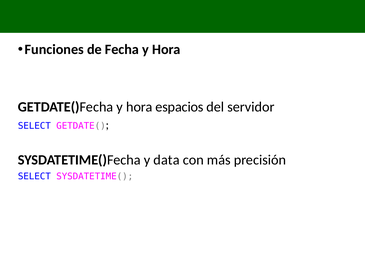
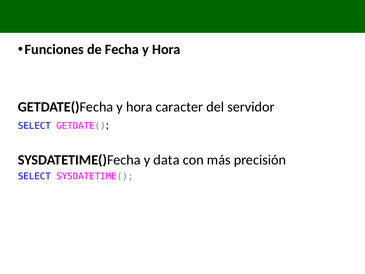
espacios: espacios -> caracter
